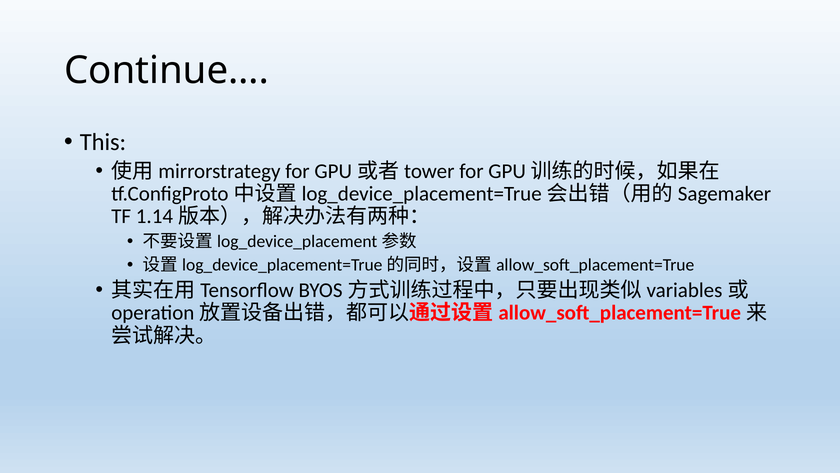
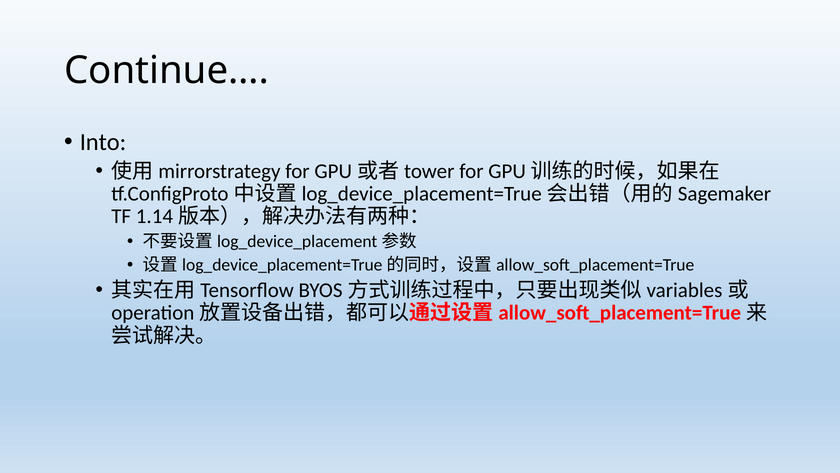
This: This -> Into
